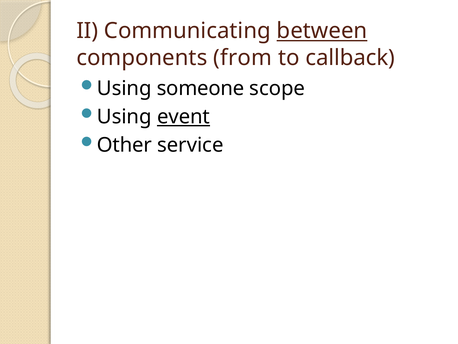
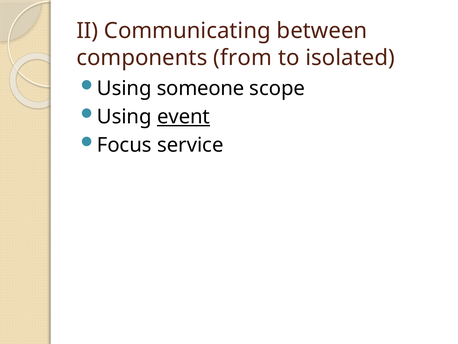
between underline: present -> none
callback: callback -> isolated
Other: Other -> Focus
